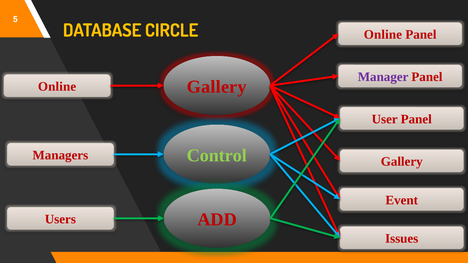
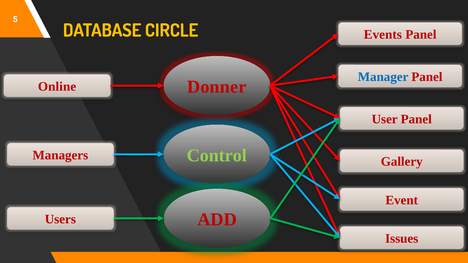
Online at (383, 35): Online -> Events
Manager colour: purple -> blue
Gallery at (217, 87): Gallery -> Donner
